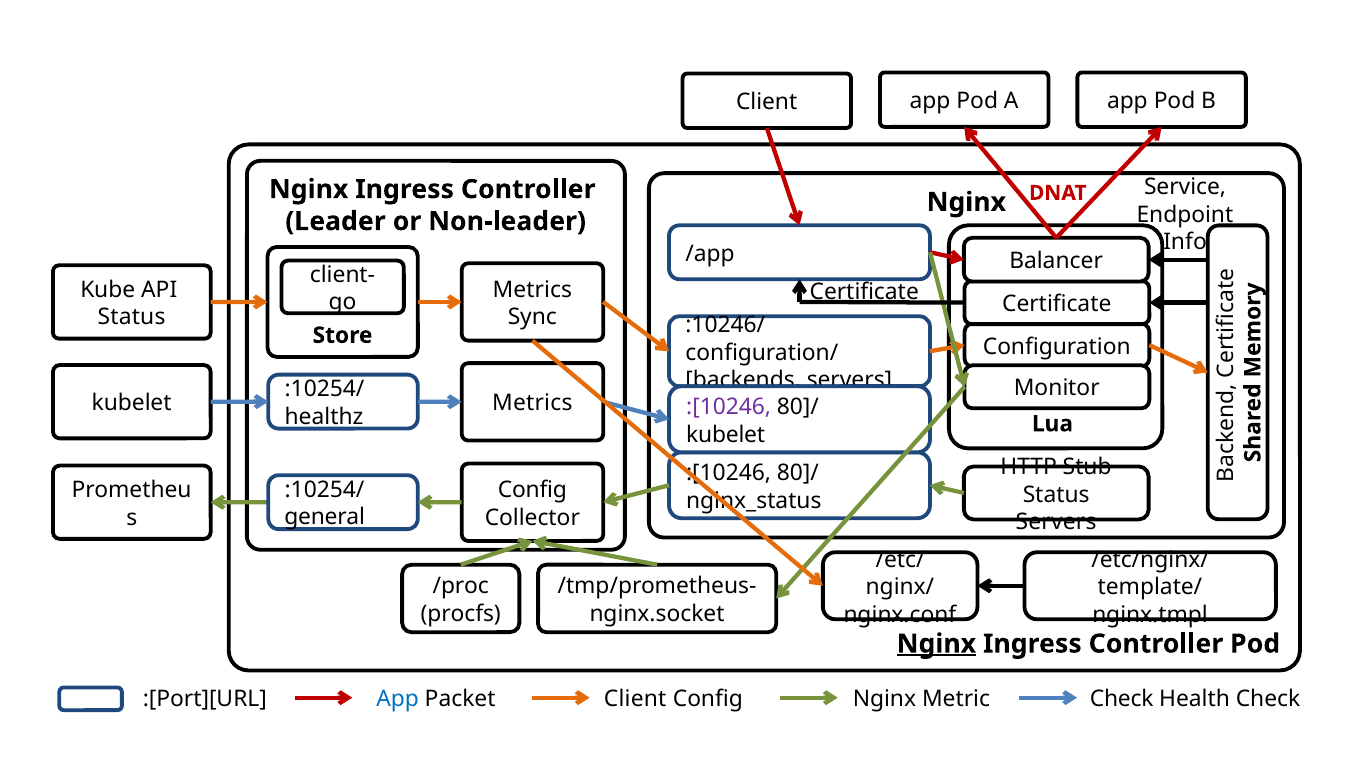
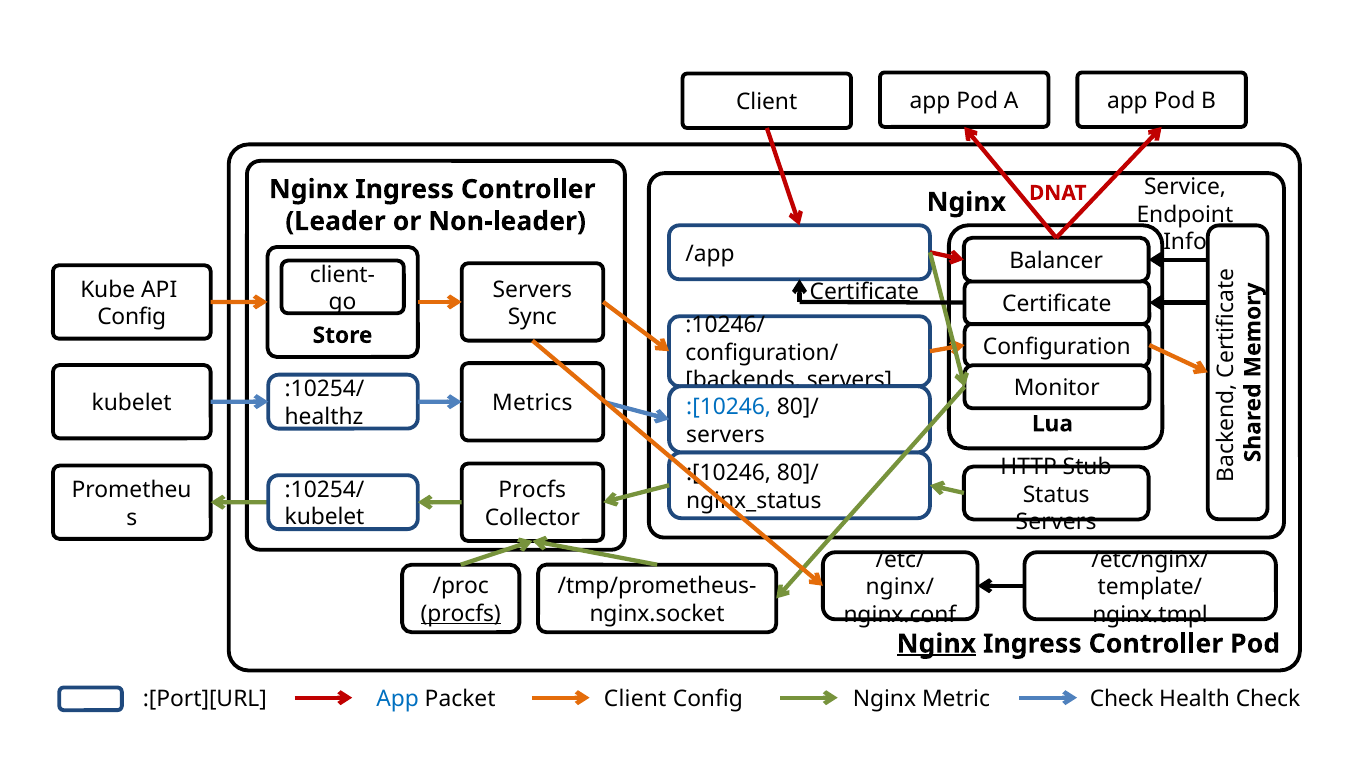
Metrics at (532, 290): Metrics -> Servers
Status at (132, 317): Status -> Config
:[10246 at (729, 407) colour: purple -> blue
kubelet at (726, 434): kubelet -> servers
Config at (532, 490): Config -> Procfs
general at (325, 517): general -> kubelet
procfs at (461, 613) underline: none -> present
